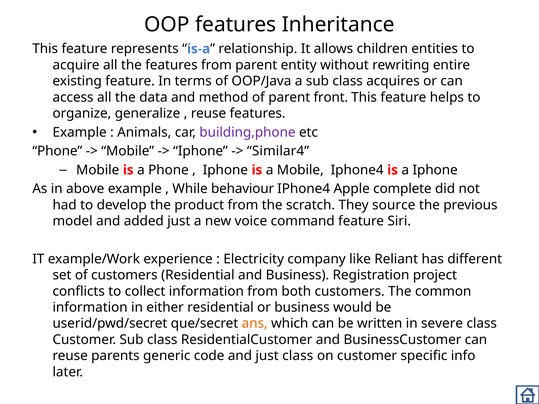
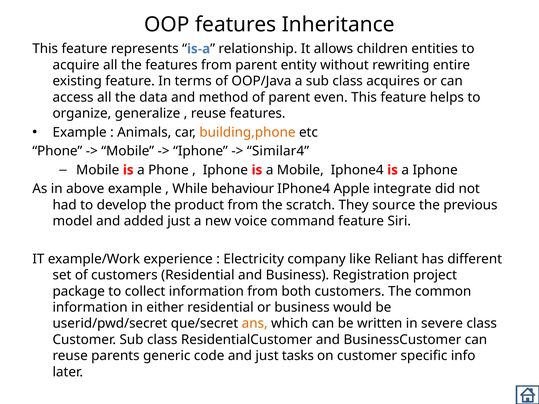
front: front -> even
building,phone colour: purple -> orange
complete: complete -> integrate
conflicts: conflicts -> package
just class: class -> tasks
